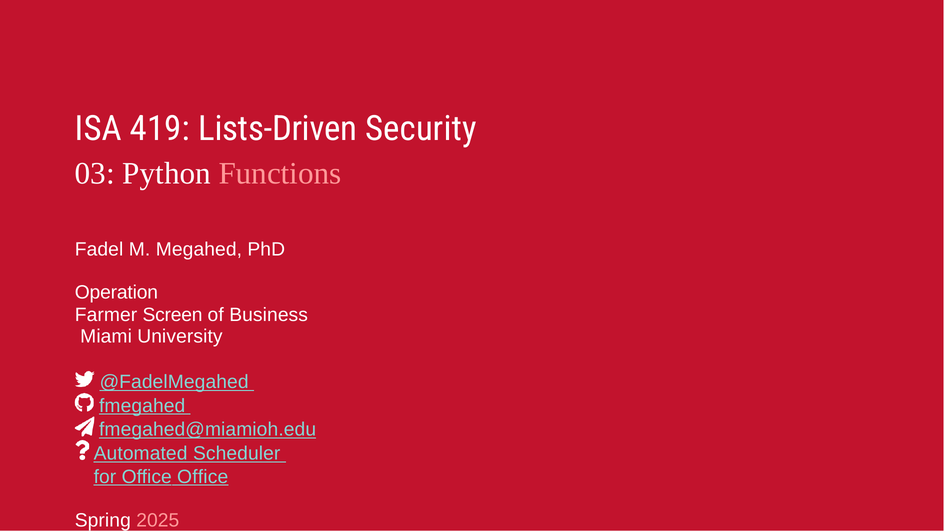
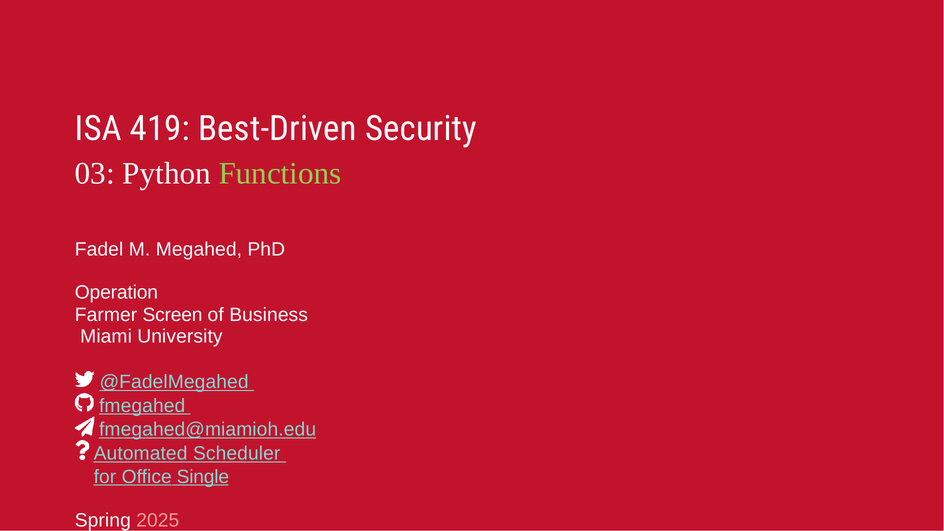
Lists-Driven: Lists-Driven -> Best-Driven
Functions colour: pink -> light green
Office Office: Office -> Single
